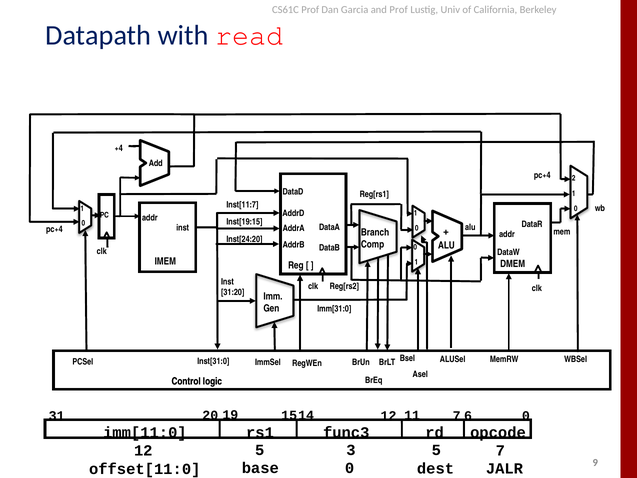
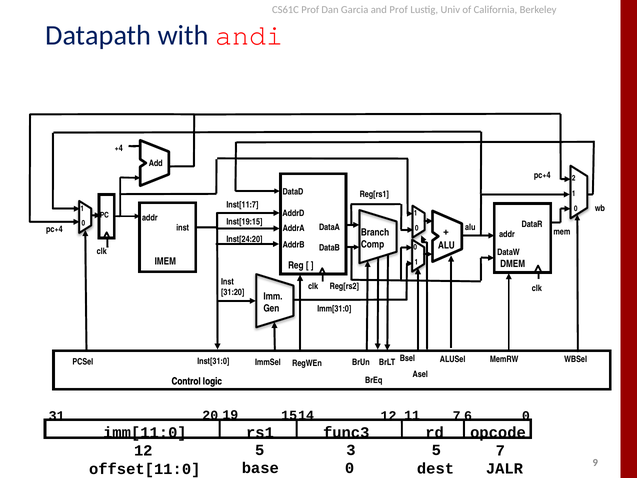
read: read -> andi
